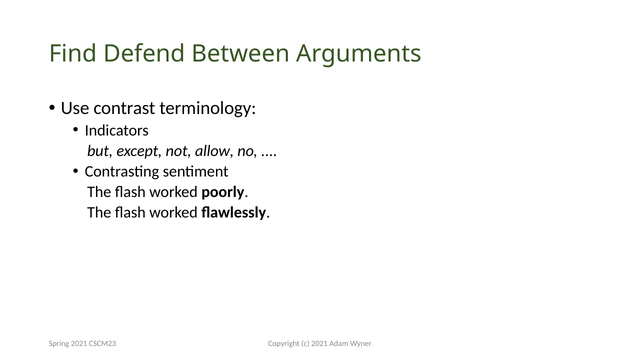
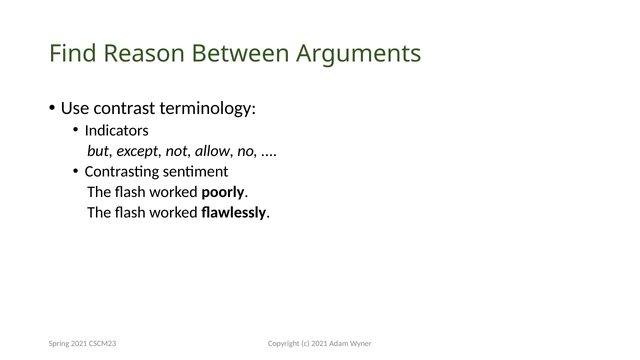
Defend: Defend -> Reason
